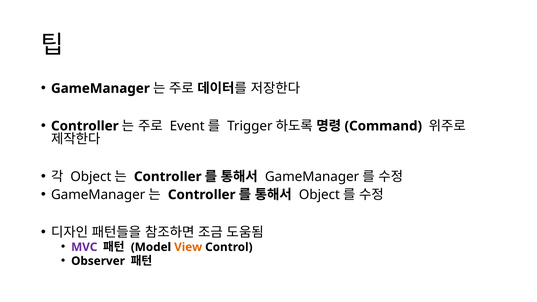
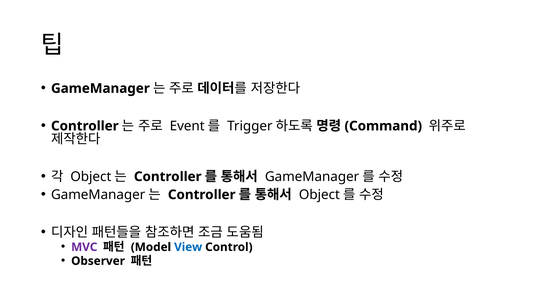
View colour: orange -> blue
